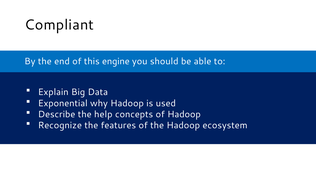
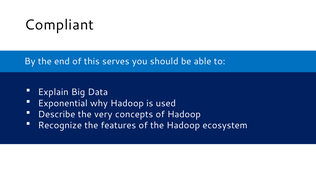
engine: engine -> serves
help: help -> very
